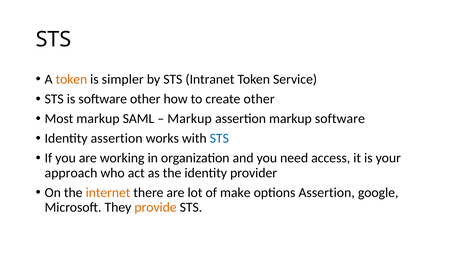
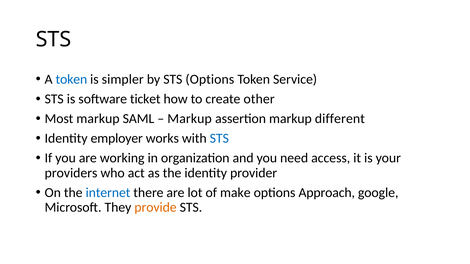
token at (71, 79) colour: orange -> blue
STS Intranet: Intranet -> Options
software other: other -> ticket
markup software: software -> different
Identity assertion: assertion -> employer
approach: approach -> providers
internet colour: orange -> blue
options Assertion: Assertion -> Approach
